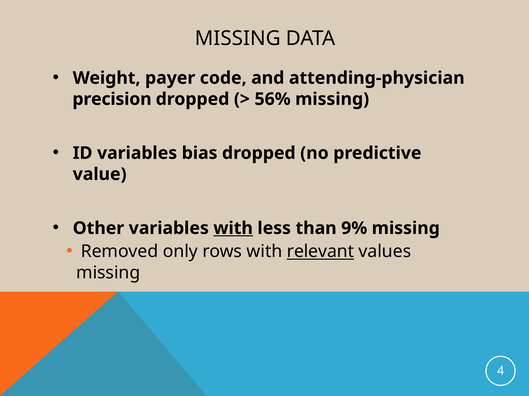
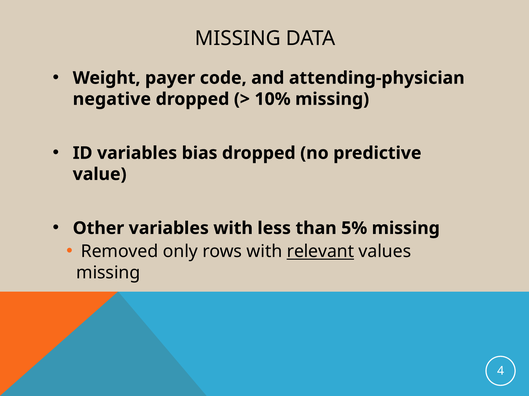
precision: precision -> negative
56%: 56% -> 10%
with at (233, 229) underline: present -> none
9%: 9% -> 5%
